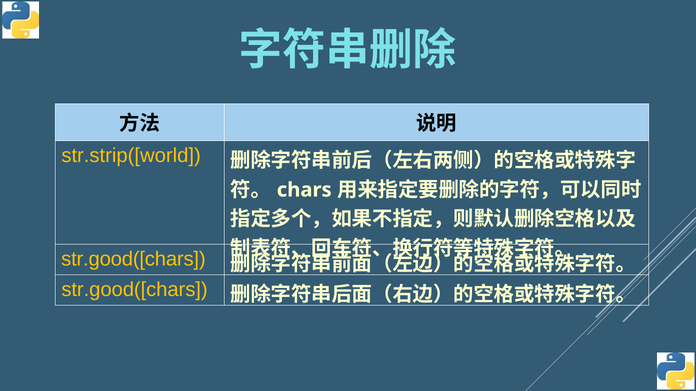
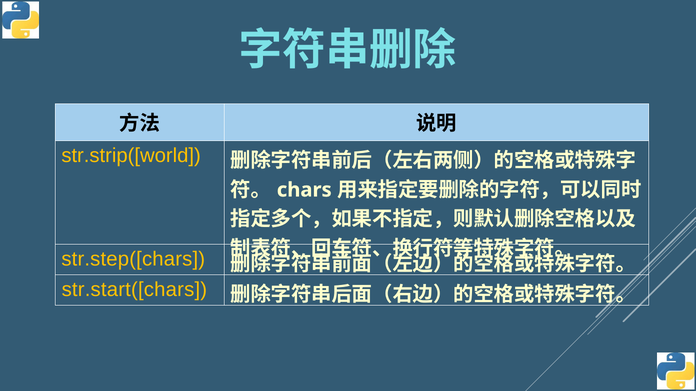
str.good([chars at (133, 259): str.good([chars -> str.step([chars
str.good([chars at (135, 290): str.good([chars -> str.start([chars
